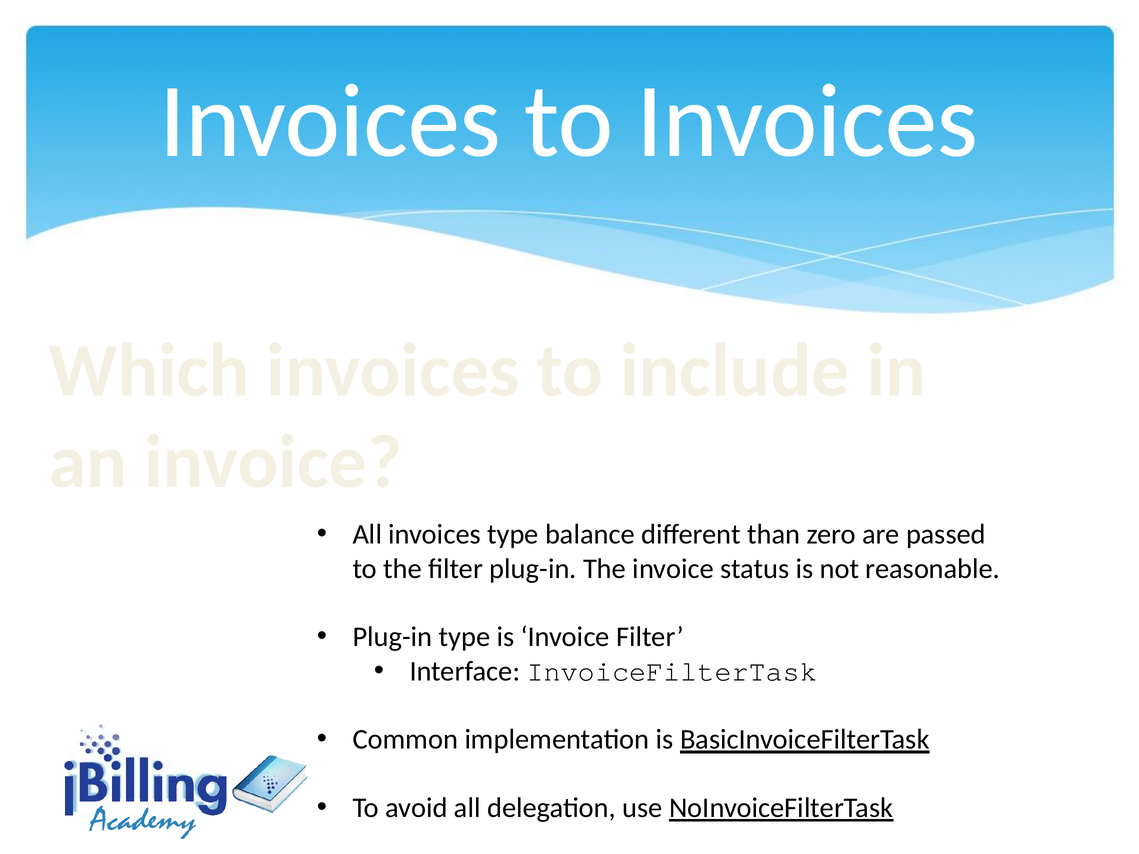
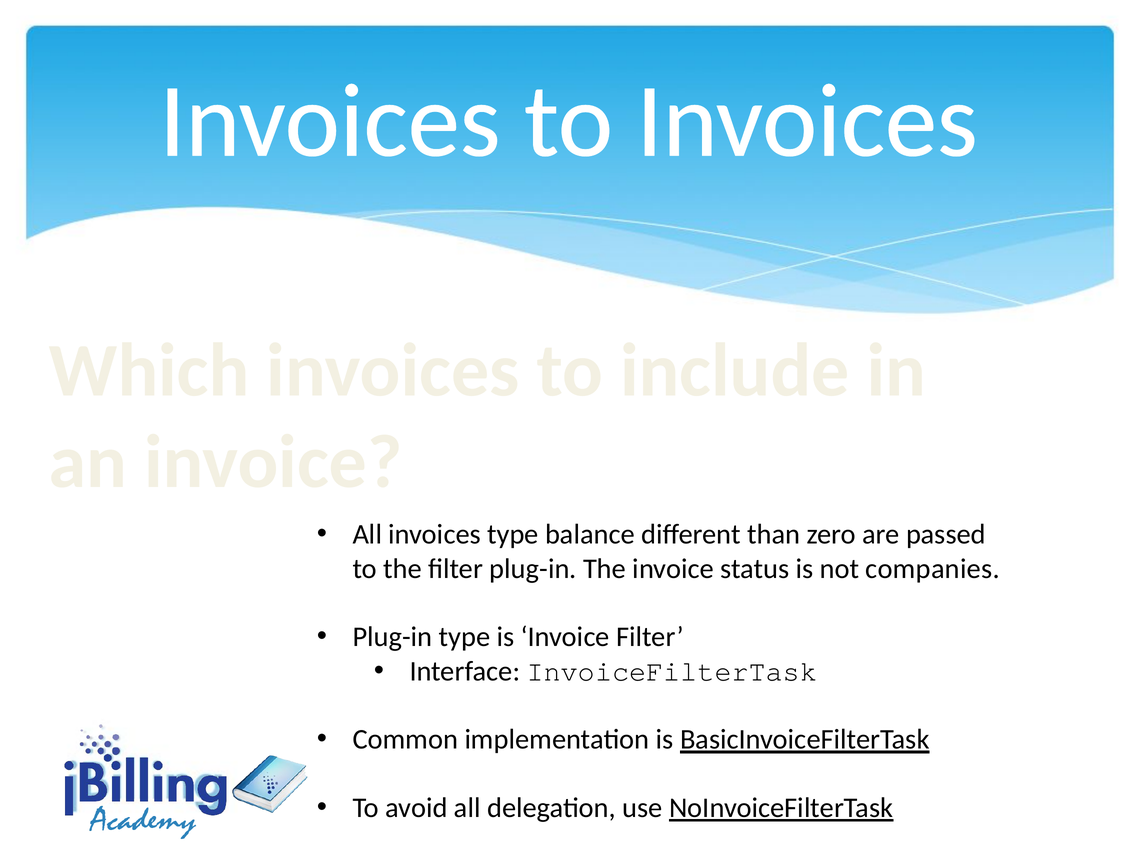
reasonable: reasonable -> companies
